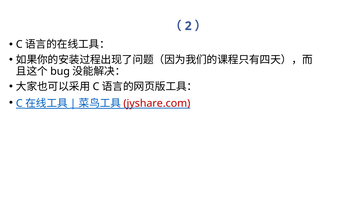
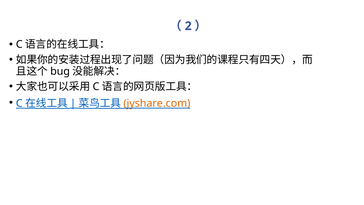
jyshare.com colour: red -> orange
